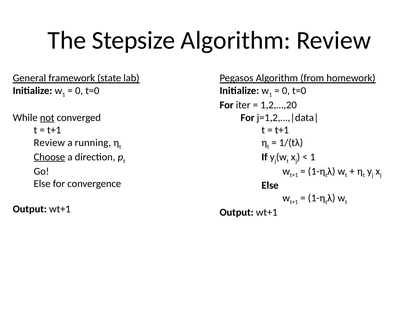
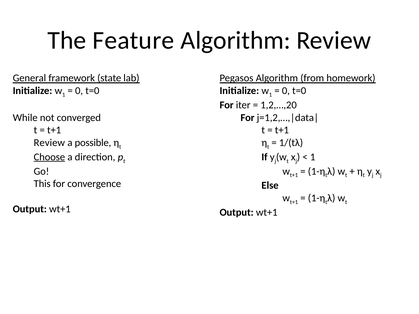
Stepsize: Stepsize -> Feature
not underline: present -> none
running: running -> possible
Else at (42, 184): Else -> This
